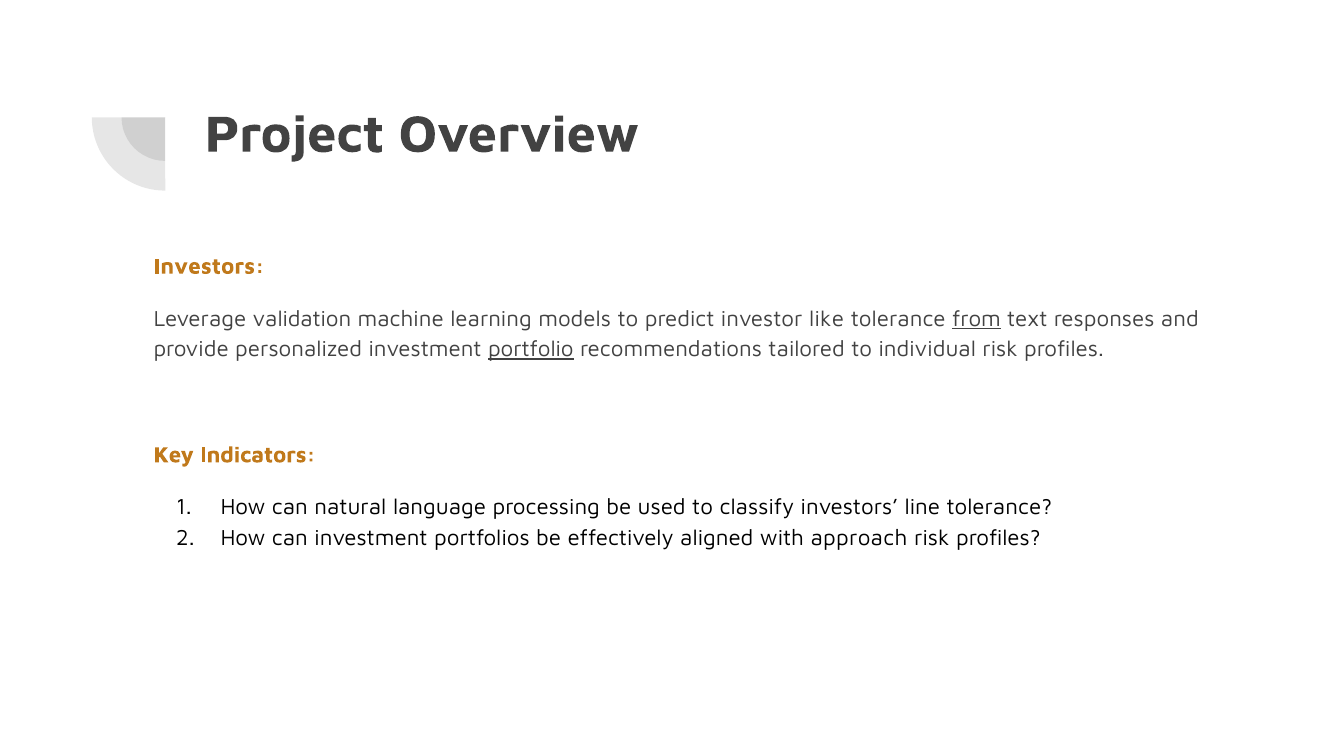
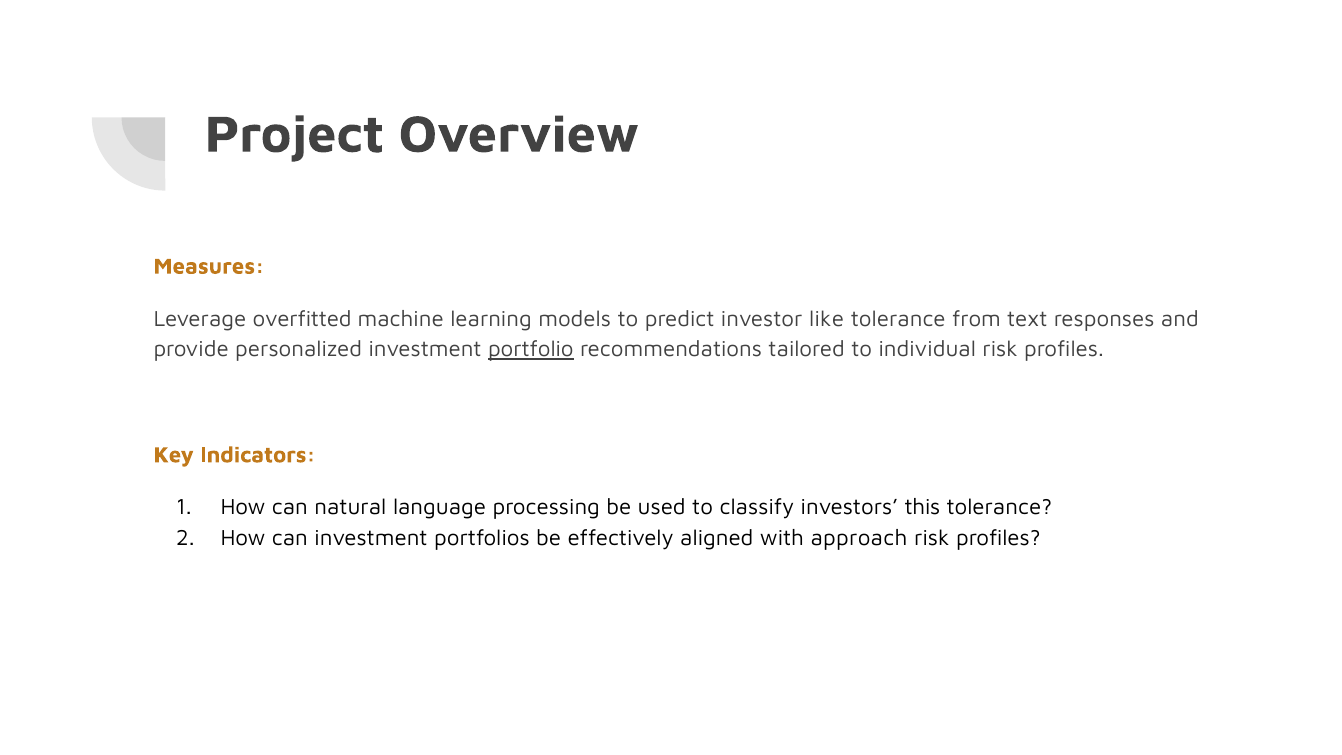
Investors at (209, 266): Investors -> Measures
validation: validation -> overfitted
from underline: present -> none
line: line -> this
